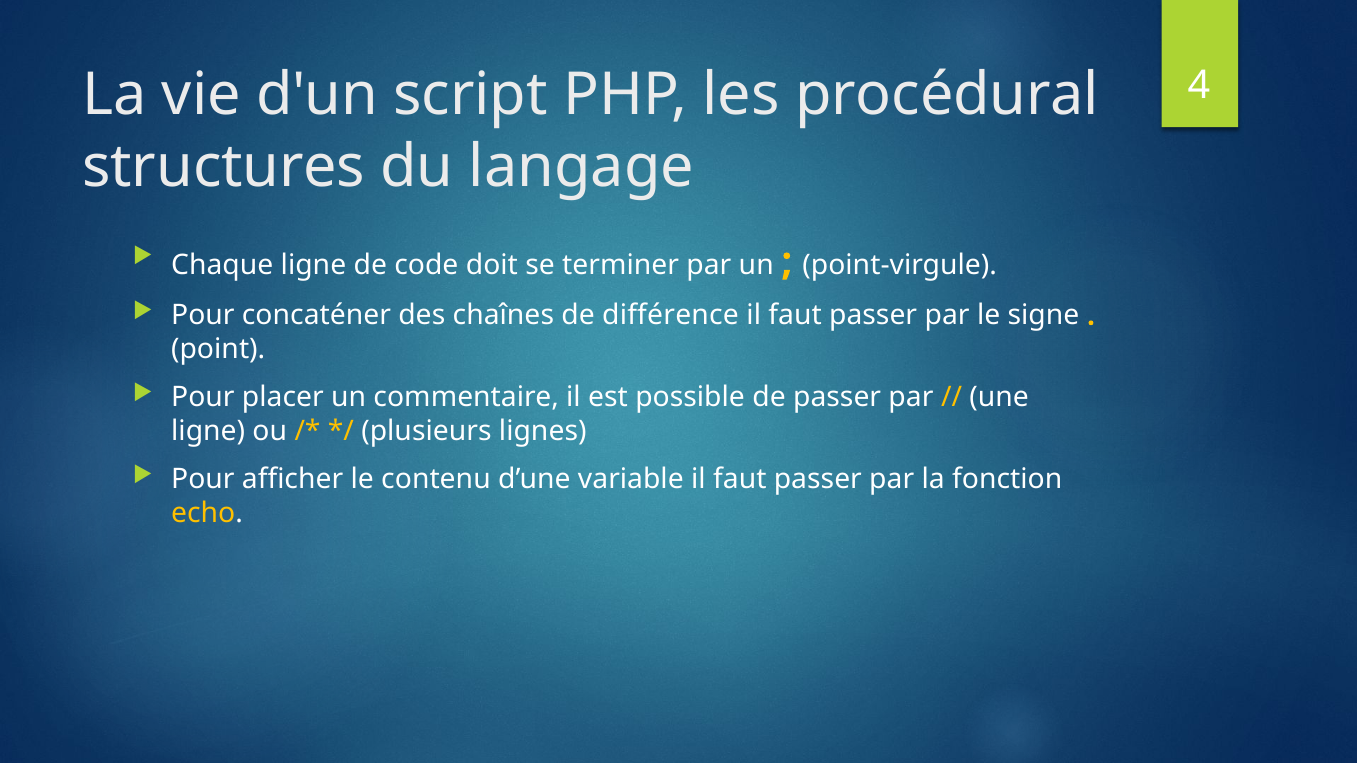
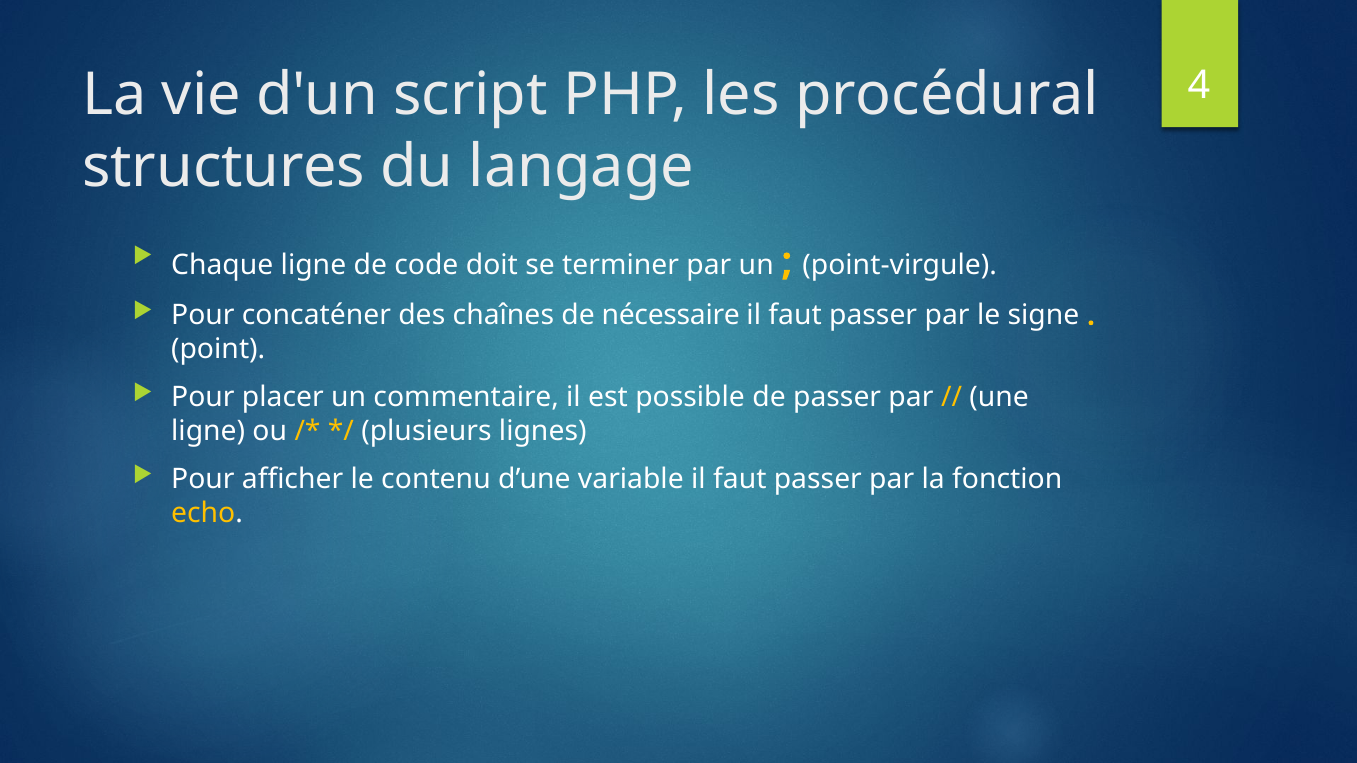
différence: différence -> nécessaire
